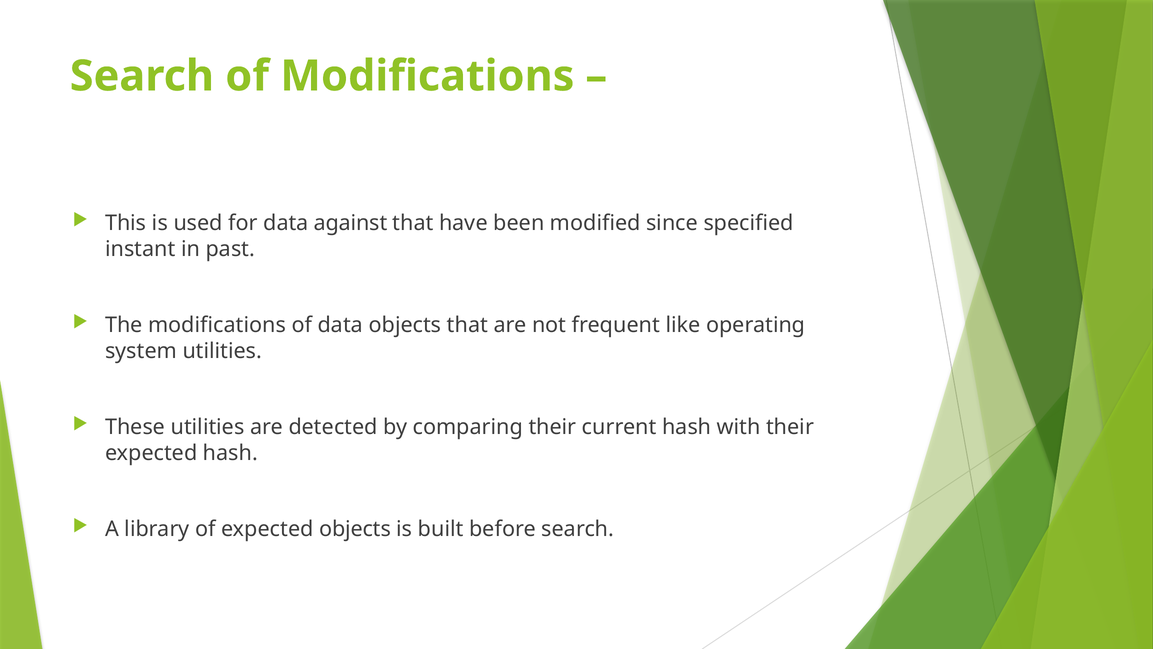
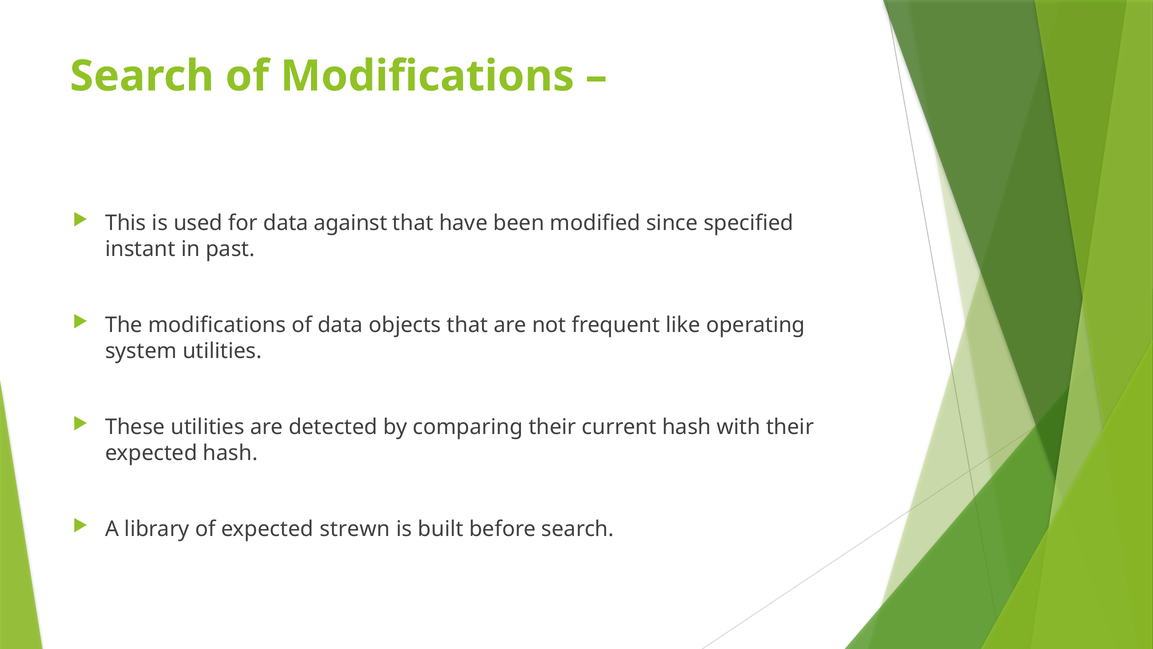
expected objects: objects -> strewn
